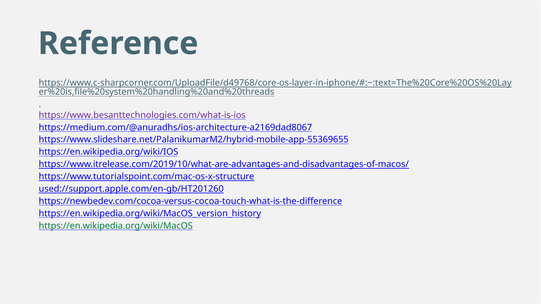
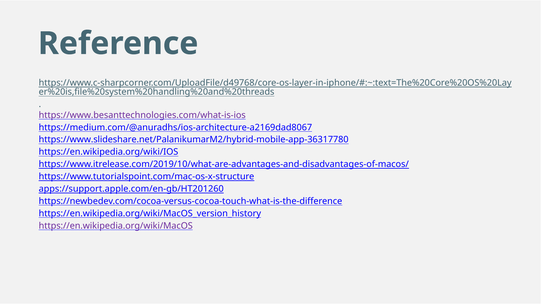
https://www.slideshare.net/PalanikumarM2/hybrid-mobile-app-55369655: https://www.slideshare.net/PalanikumarM2/hybrid-mobile-app-55369655 -> https://www.slideshare.net/PalanikumarM2/hybrid-mobile-app-36317780
used://support.apple.com/en-gb/HT201260: used://support.apple.com/en-gb/HT201260 -> apps://support.apple.com/en-gb/HT201260
https://en.wikipedia.org/wiki/MacOS colour: green -> purple
